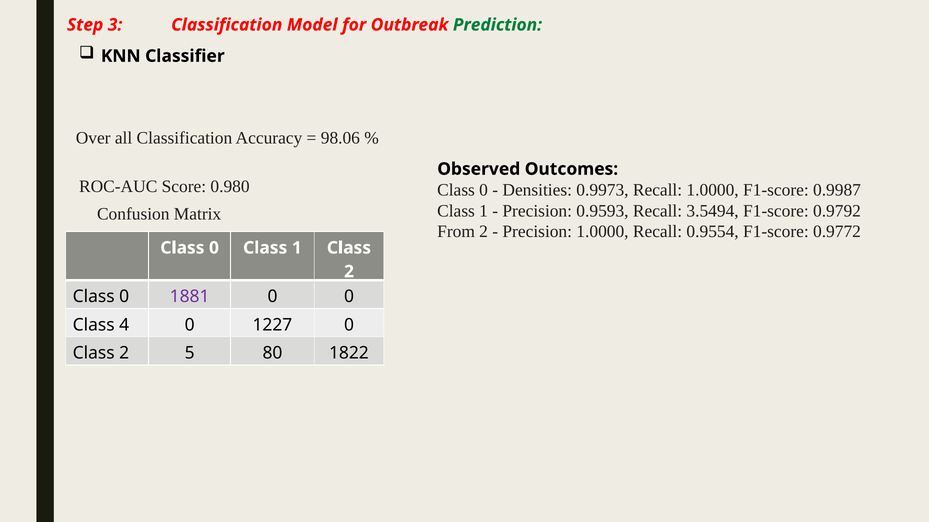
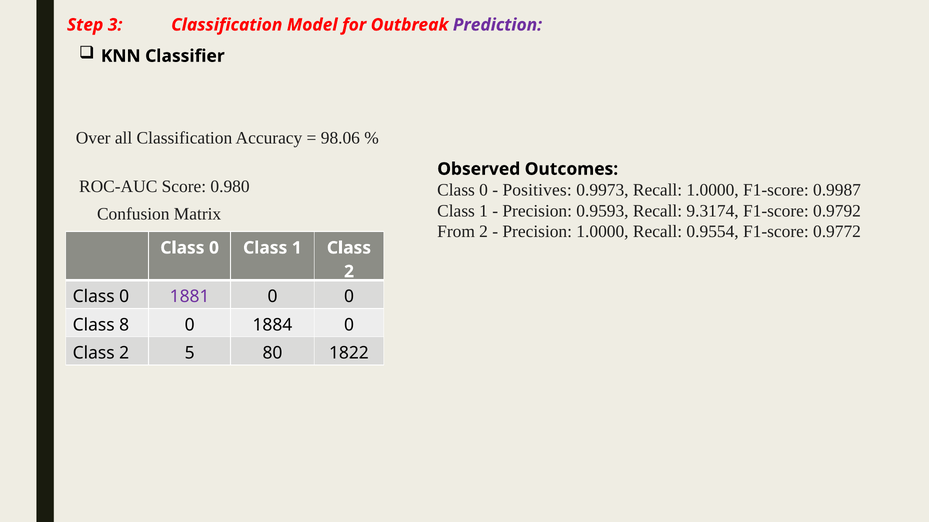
Prediction colour: green -> purple
Densities: Densities -> Positives
3.5494: 3.5494 -> 9.3174
4: 4 -> 8
1227: 1227 -> 1884
